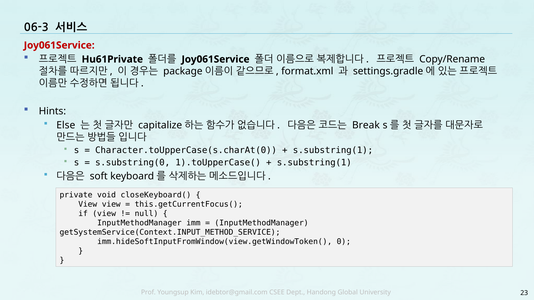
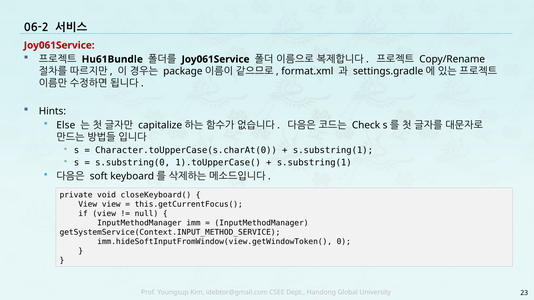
06-3: 06-3 -> 06-2
Hu61Private: Hu61Private -> Hu61Bundle
Break: Break -> Check
